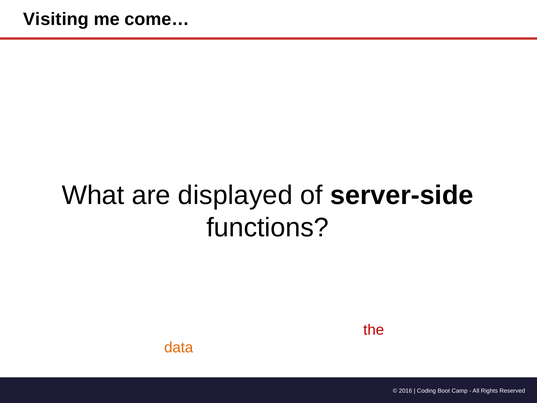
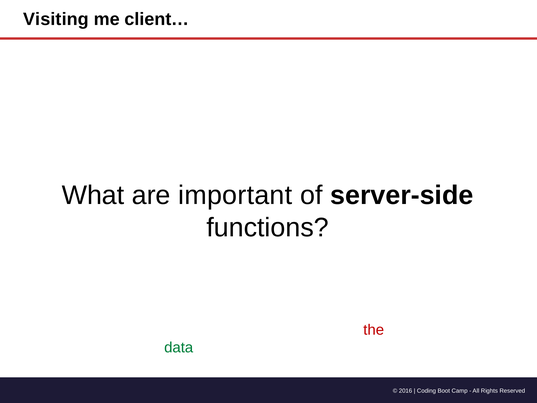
come…: come… -> client…
are displayed: displayed -> important
data colour: orange -> green
